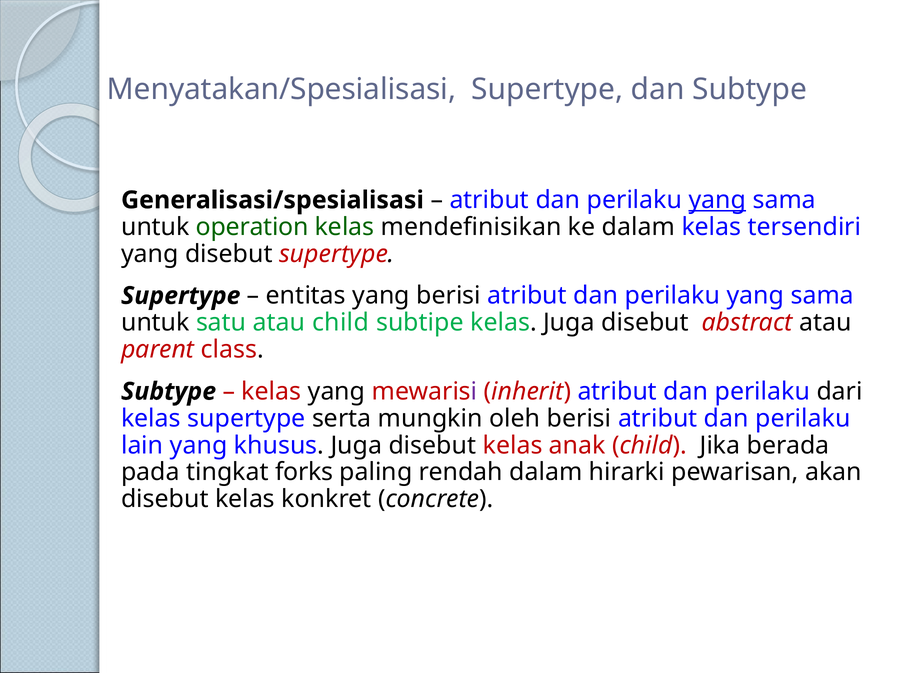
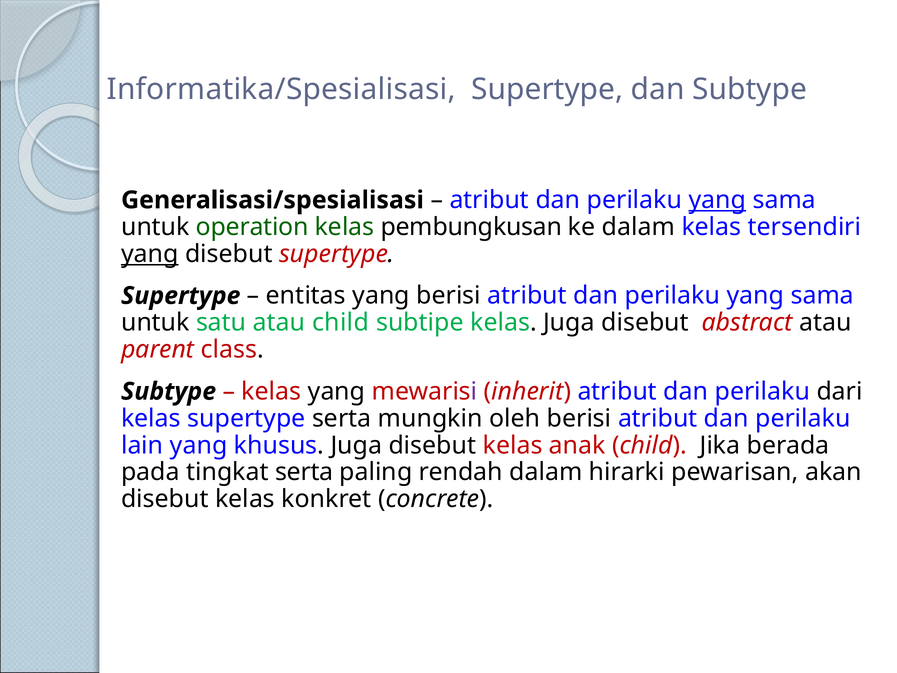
Menyatakan/Spesialisasi: Menyatakan/Spesialisasi -> Informatika/Spesialisasi
mendefinisikan: mendefinisikan -> pembungkusan
yang at (150, 254) underline: none -> present
tingkat forks: forks -> serta
